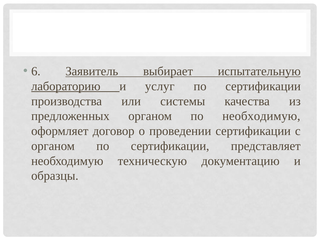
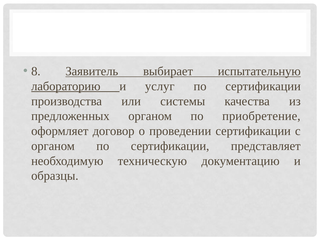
6: 6 -> 8
по необходимую: необходимую -> приобретение
